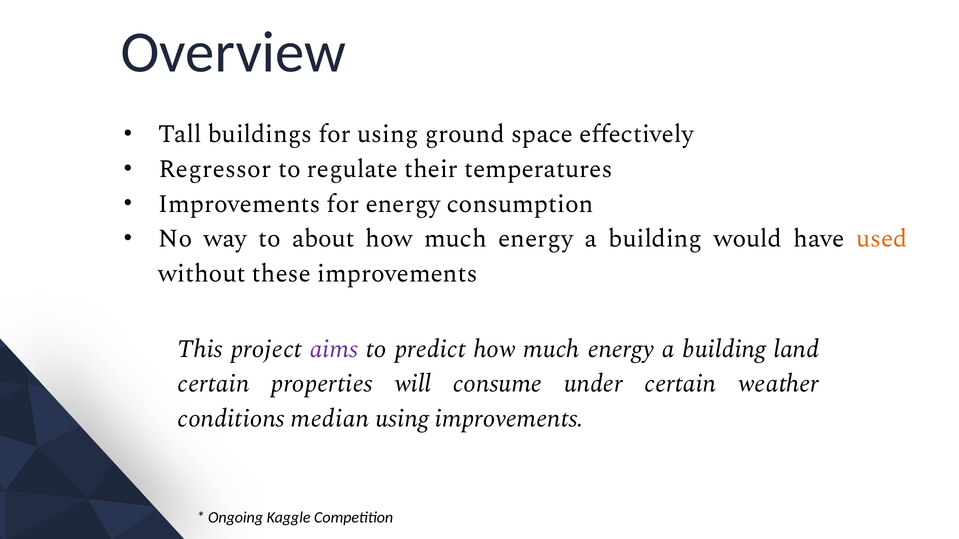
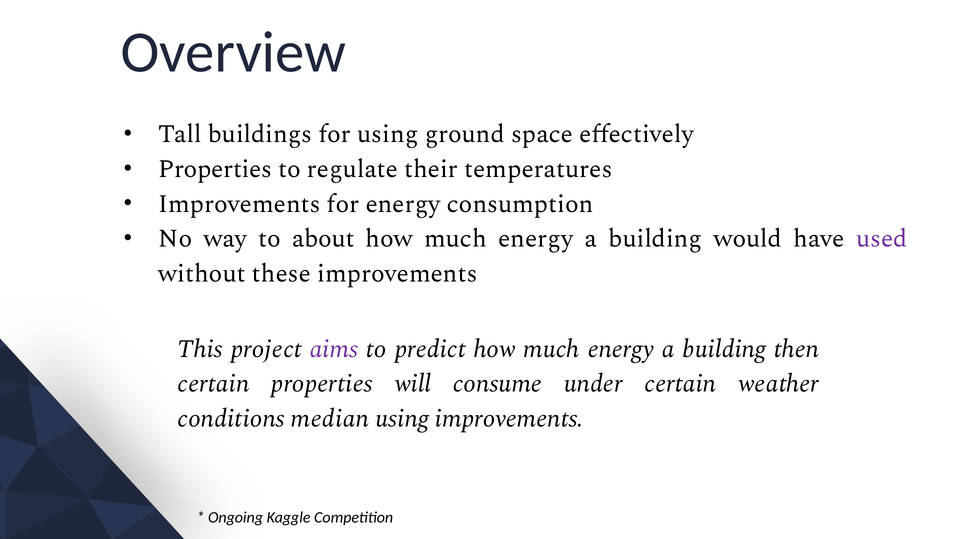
Regressor at (215, 169): Regressor -> Properties
used colour: orange -> purple
land: land -> then
